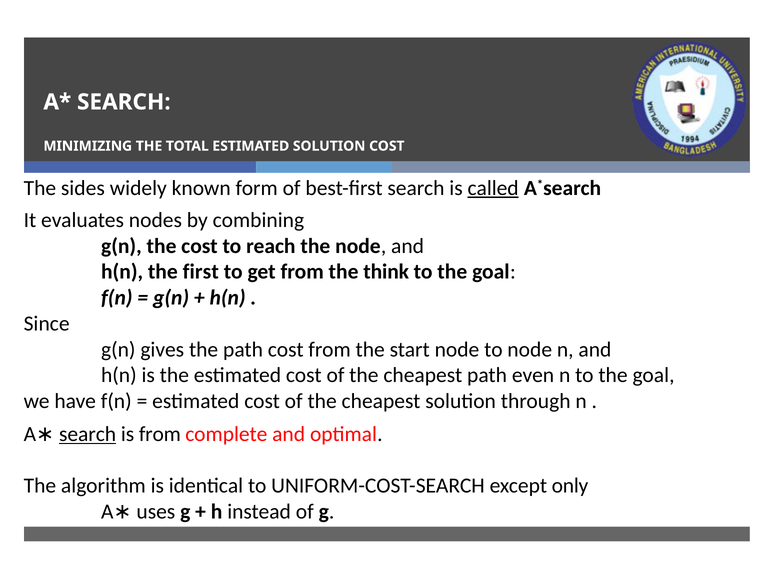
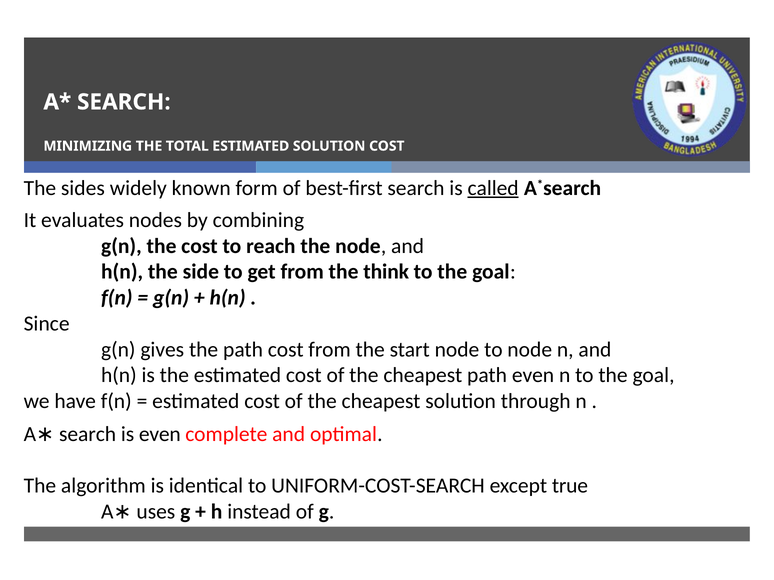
first: first -> side
search at (88, 435) underline: present -> none
is from: from -> even
only: only -> true
